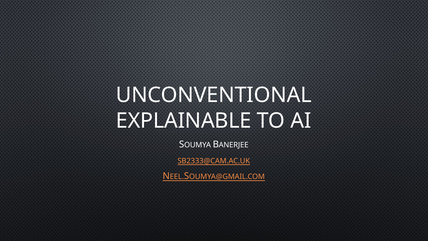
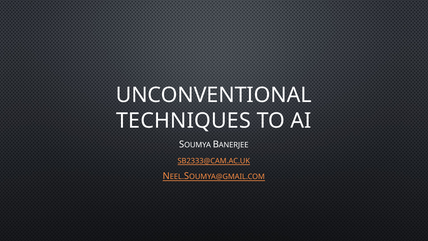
EXPLAINABLE: EXPLAINABLE -> TECHNIQUES
